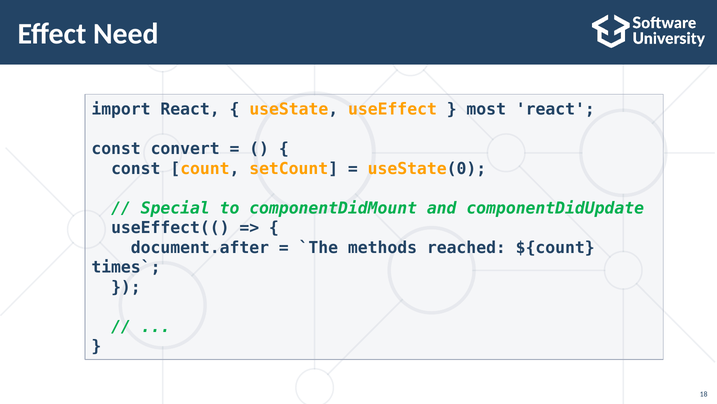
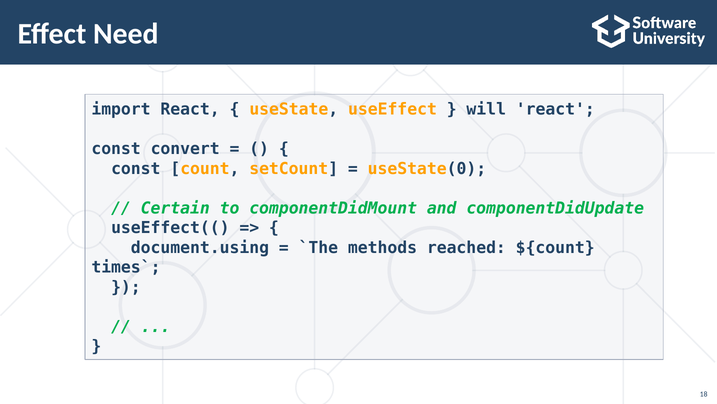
most: most -> will
Special: Special -> Certain
document.after: document.after -> document.using
